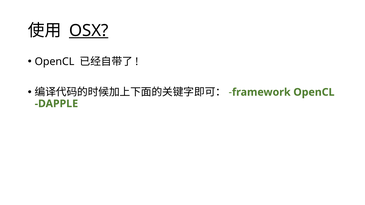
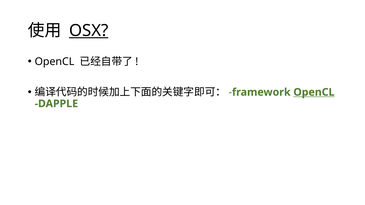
OpenCL at (314, 92) underline: none -> present
